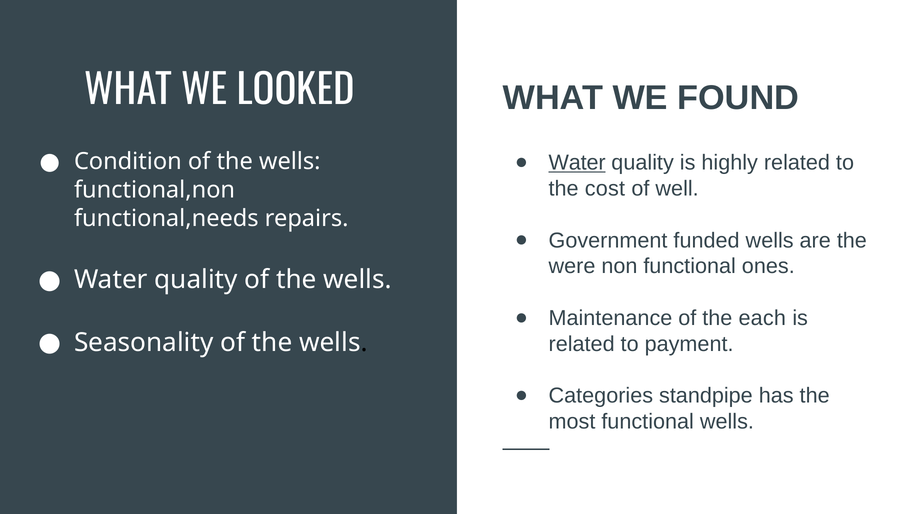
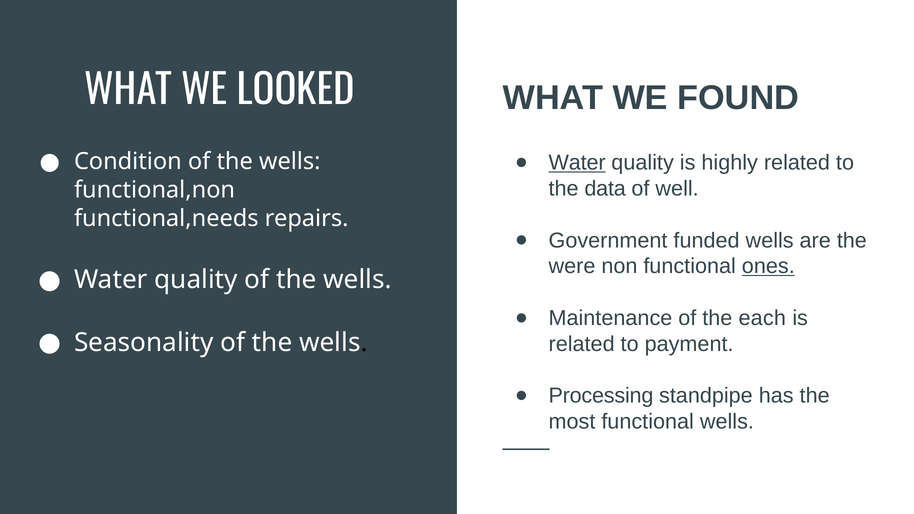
cost: cost -> data
ones underline: none -> present
Categories: Categories -> Processing
